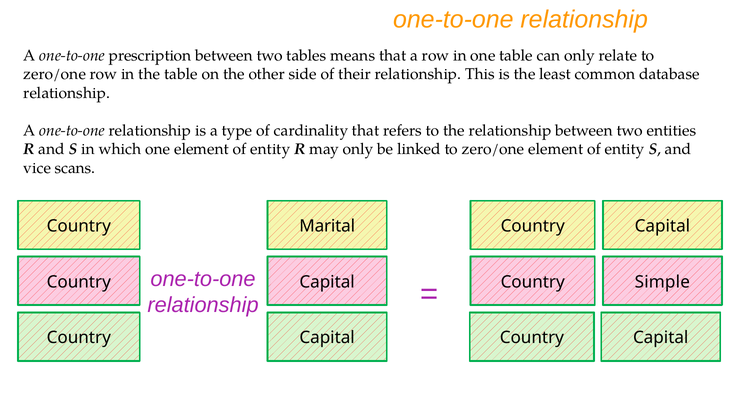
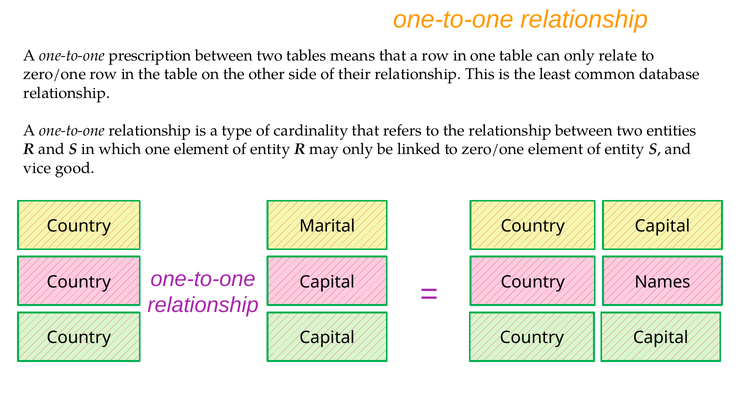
scans: scans -> good
Simple: Simple -> Names
